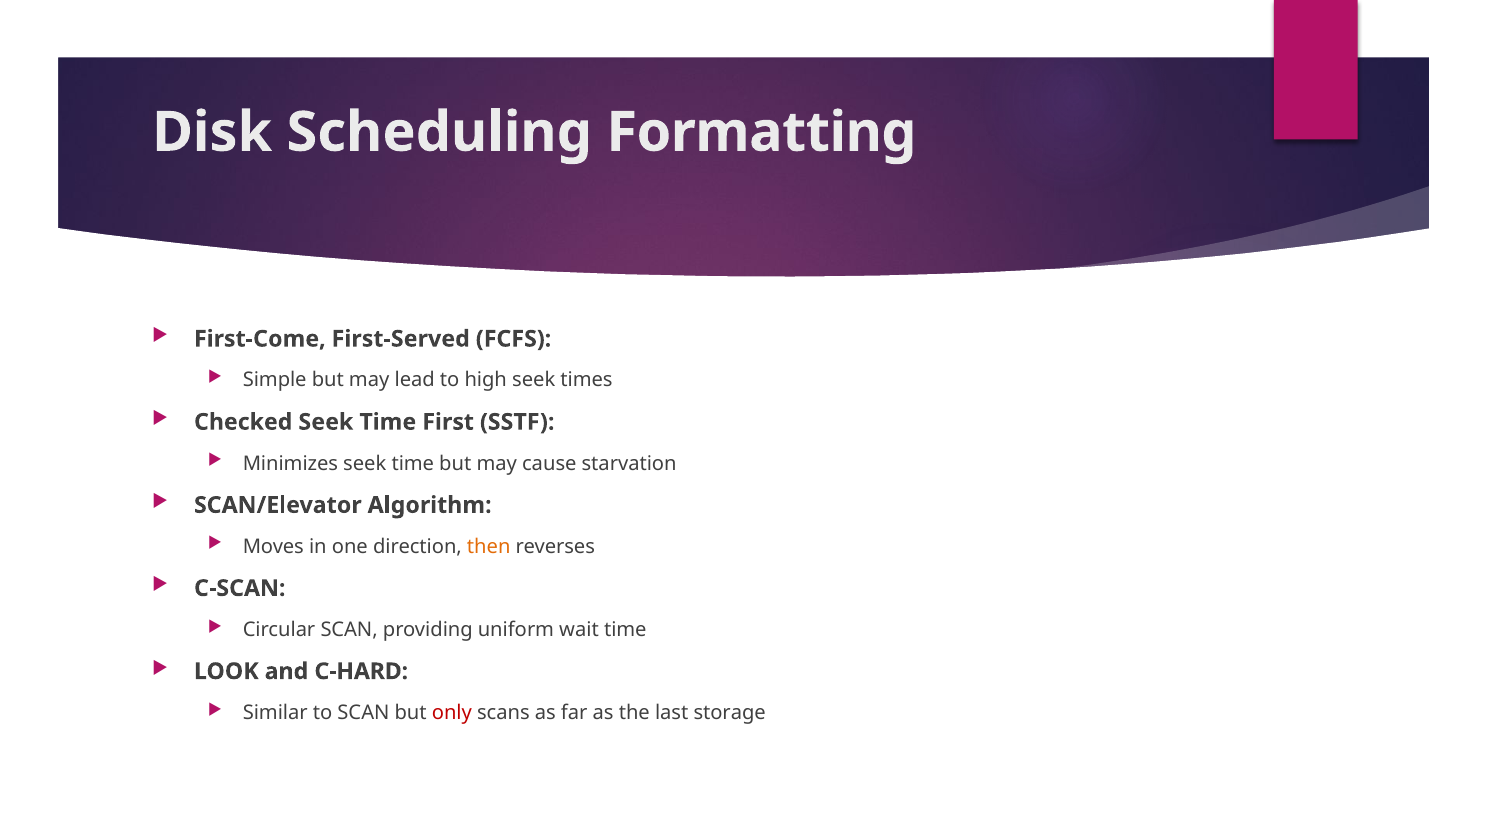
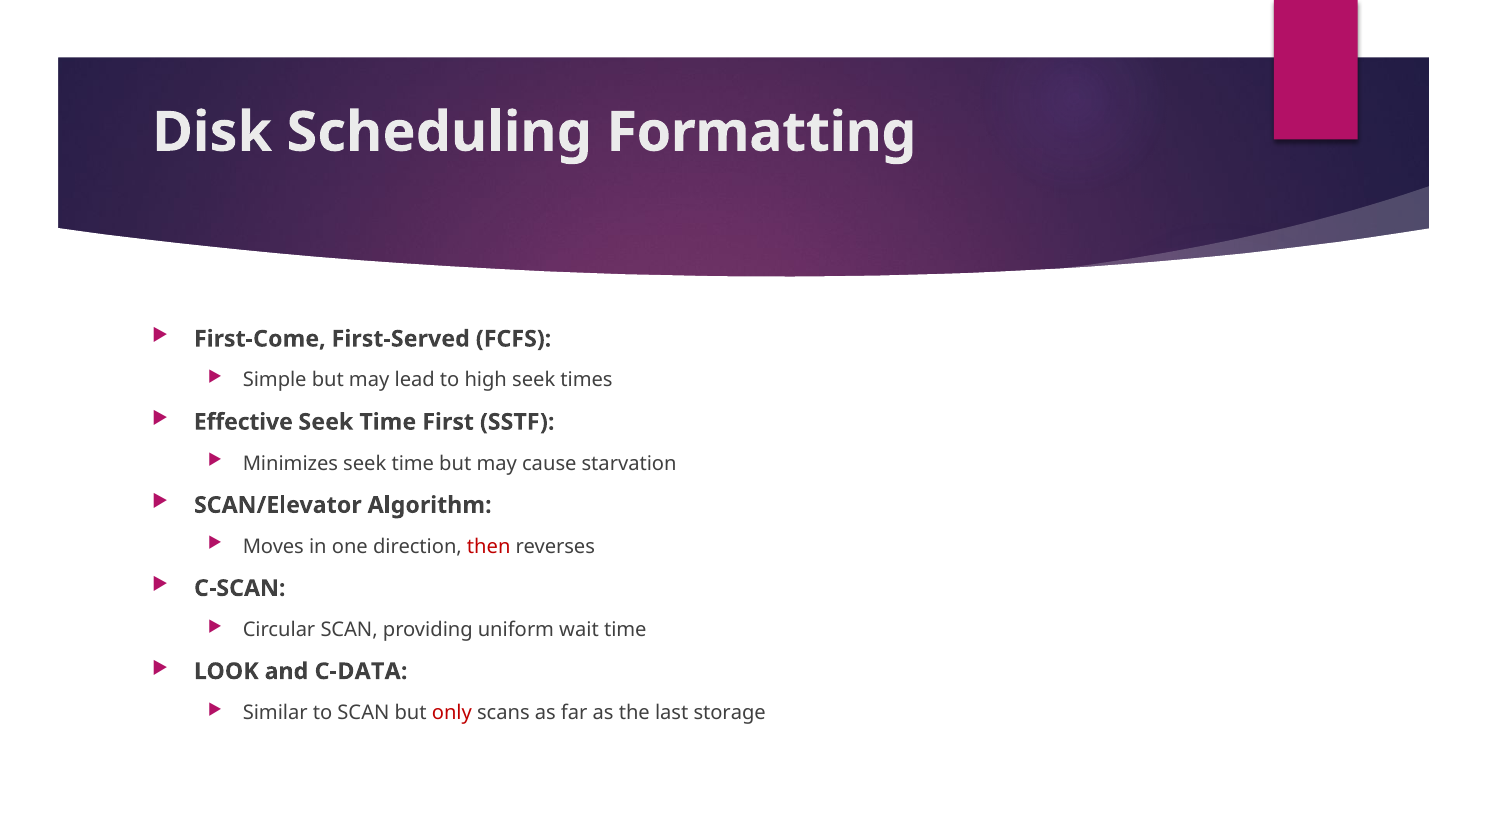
Checked: Checked -> Effective
then colour: orange -> red
C-HARD: C-HARD -> C-DATA
